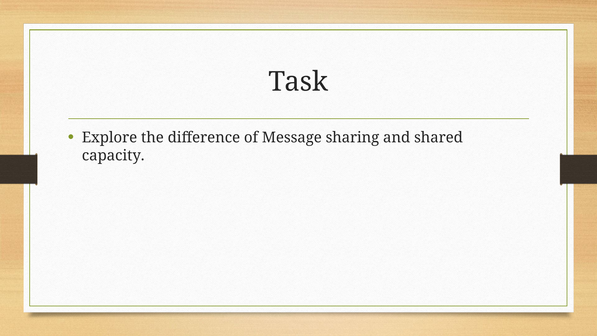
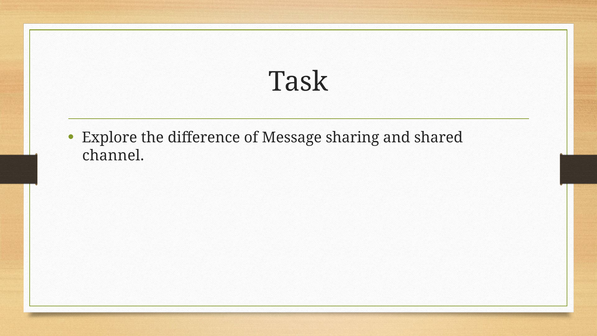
capacity: capacity -> channel
